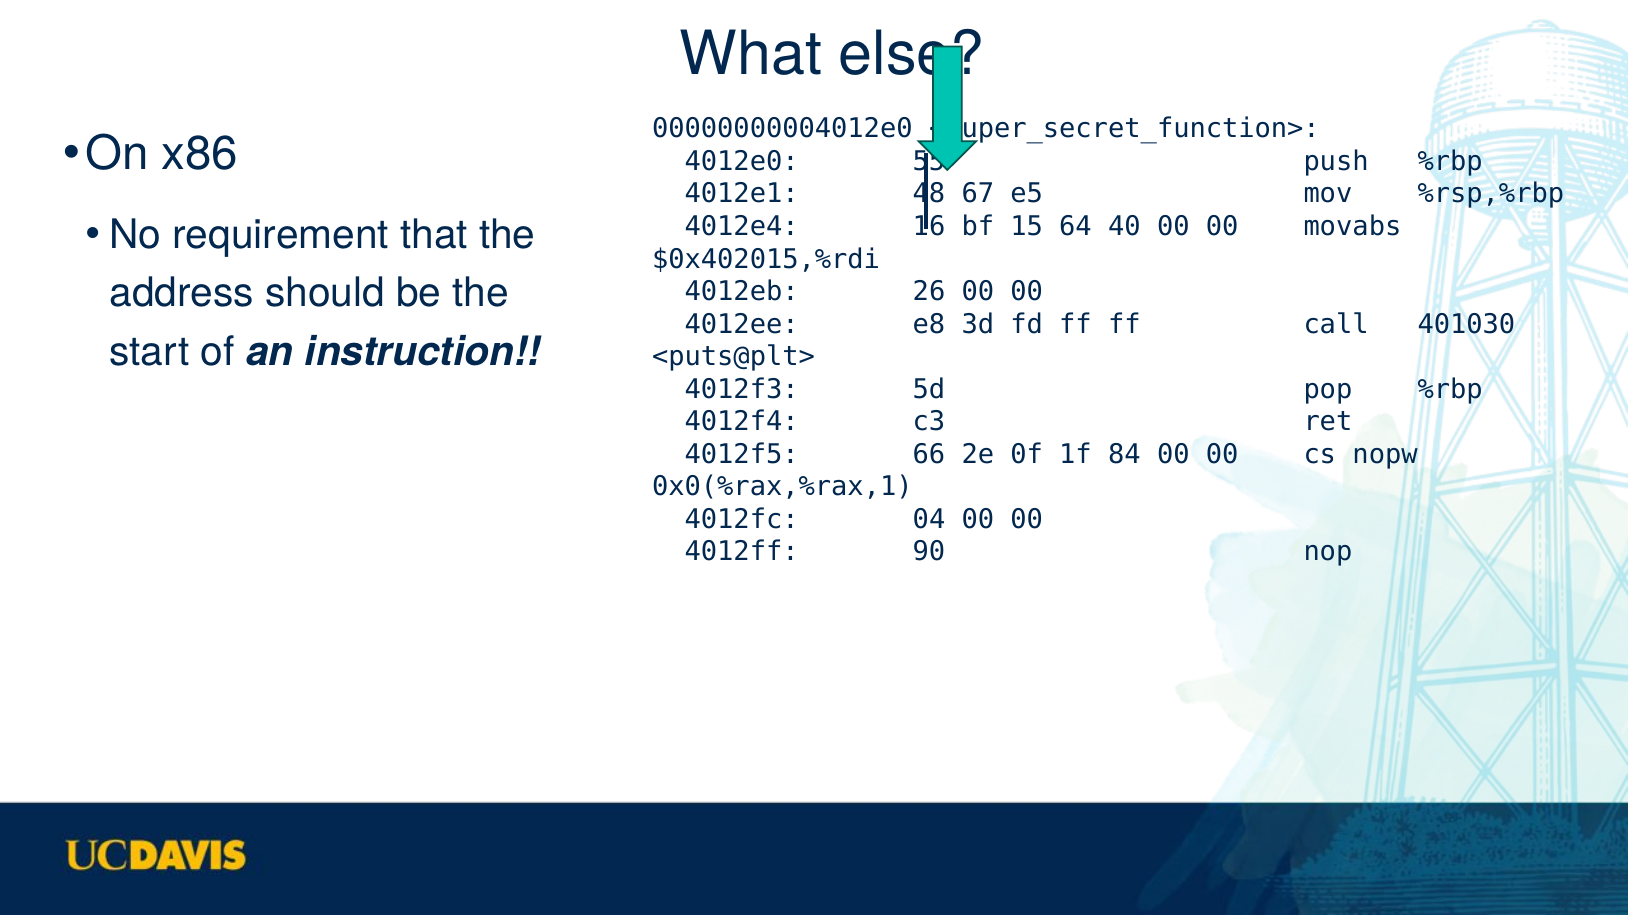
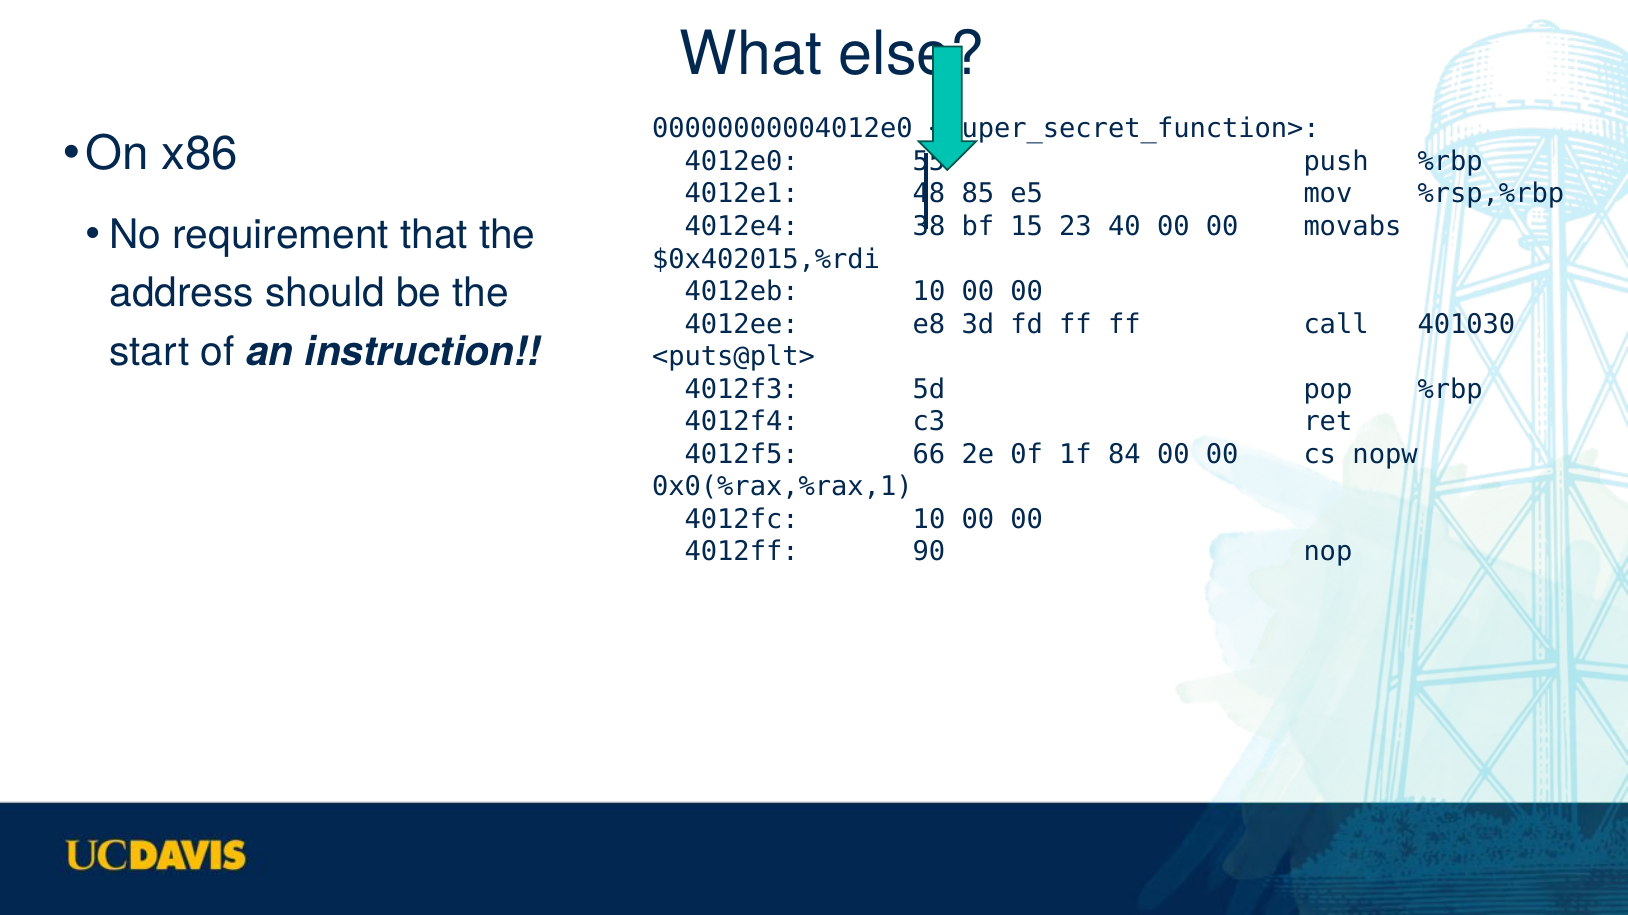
67: 67 -> 85
16: 16 -> 38
64: 64 -> 23
4012eb 26: 26 -> 10
4012fc 04: 04 -> 10
